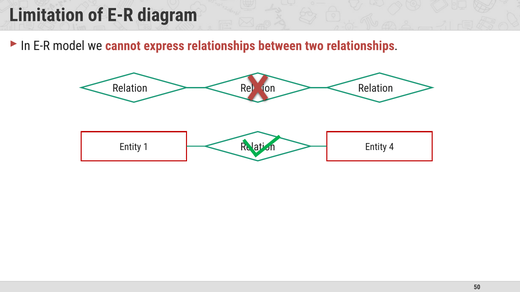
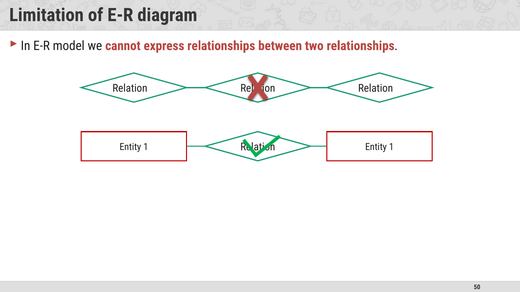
1 Entity 4: 4 -> 1
